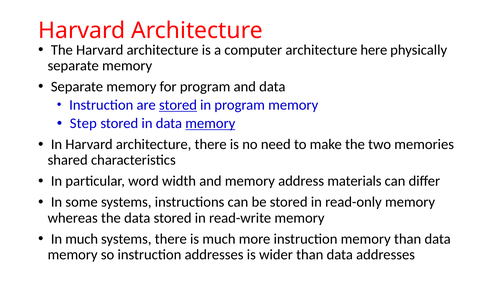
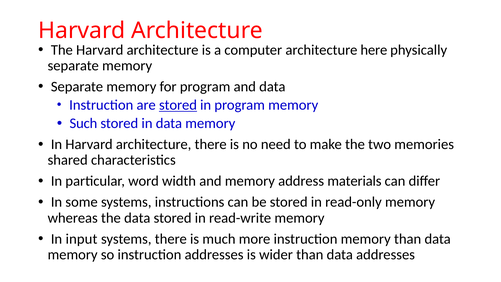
Step: Step -> Such
memory at (210, 123) underline: present -> none
In much: much -> input
